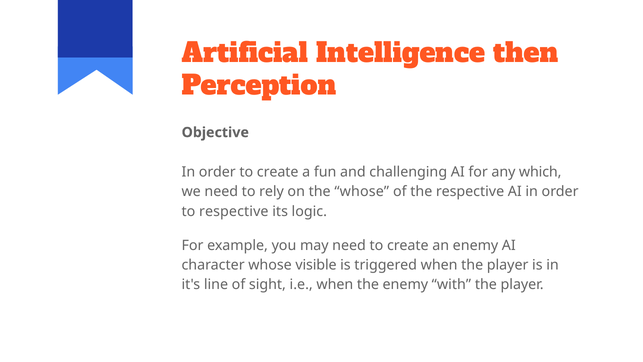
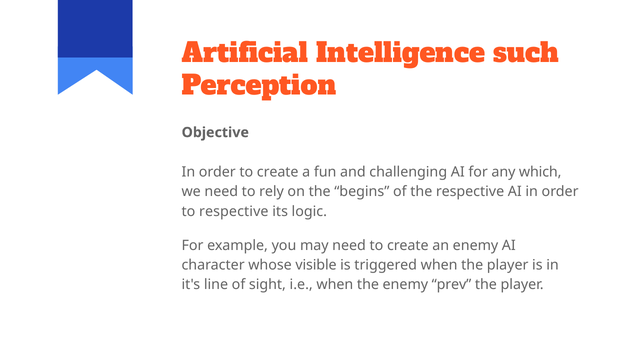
then: then -> such
the whose: whose -> begins
with: with -> prev
